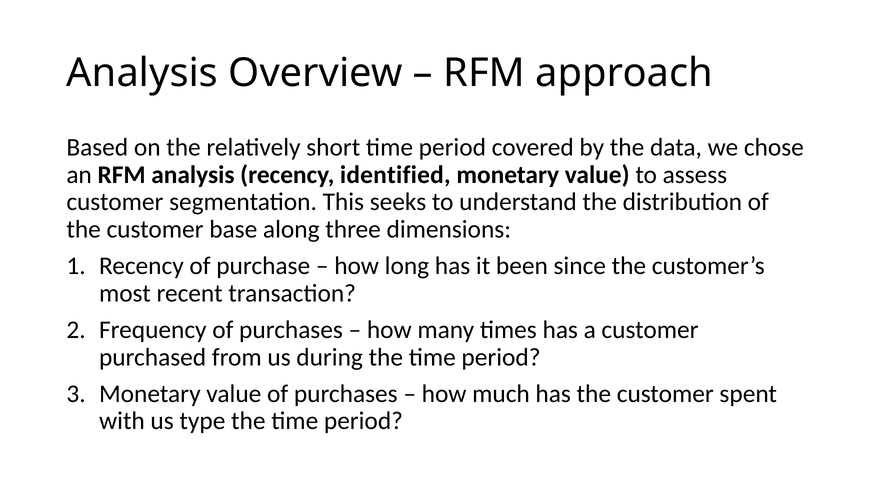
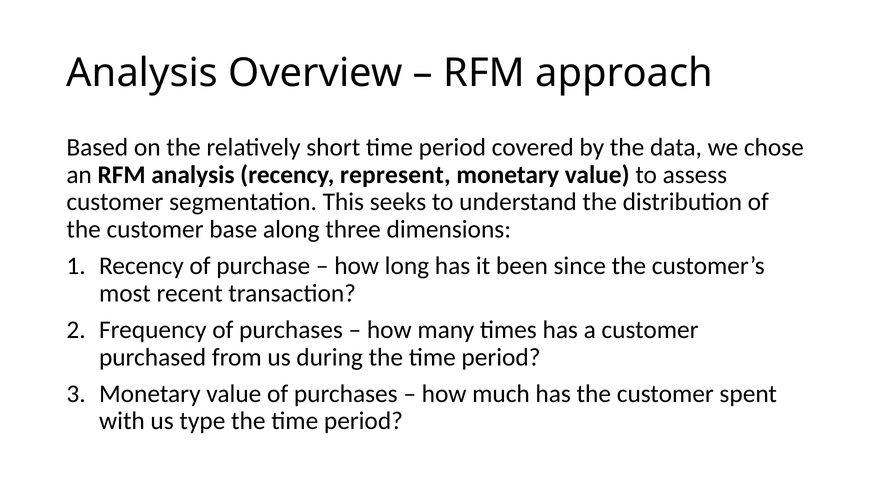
identified: identified -> represent
